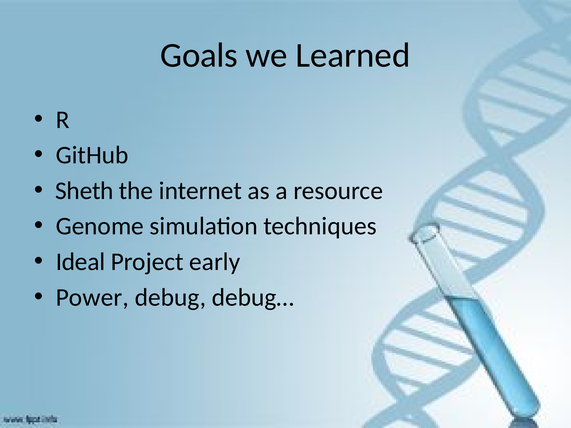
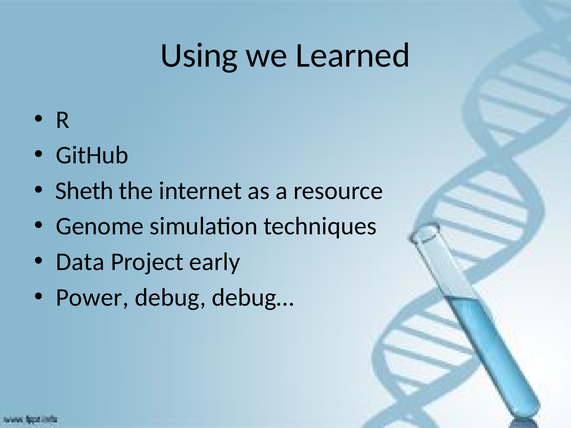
Goals: Goals -> Using
Ideal: Ideal -> Data
